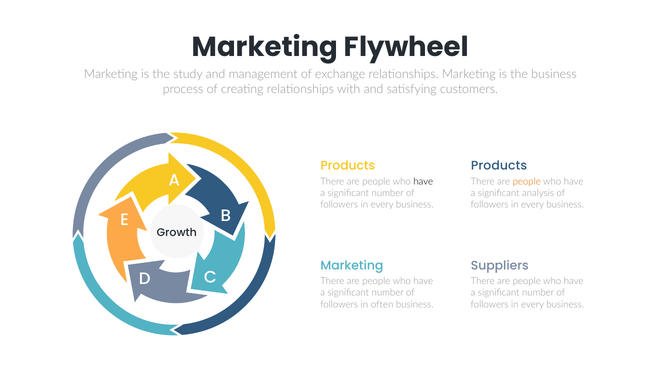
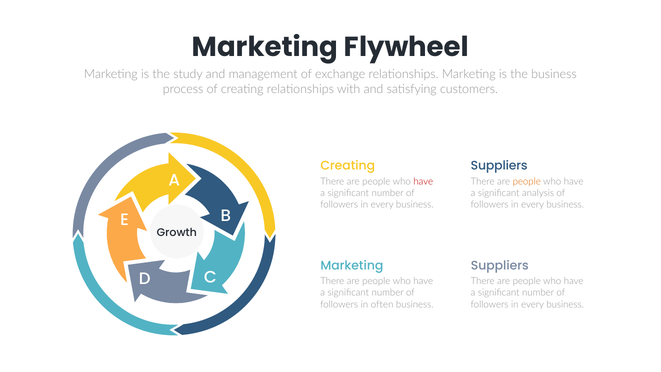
Products at (348, 166): Products -> Creating
Products at (499, 166): Products -> Suppliers
have at (423, 181) colour: black -> red
